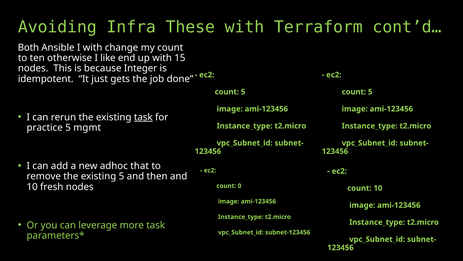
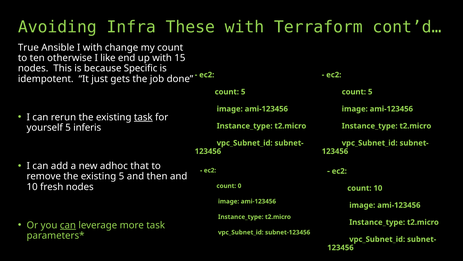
Both: Both -> True
Integer: Integer -> Specific
practice: practice -> yourself
mgmt: mgmt -> inferis
can at (68, 225) underline: none -> present
